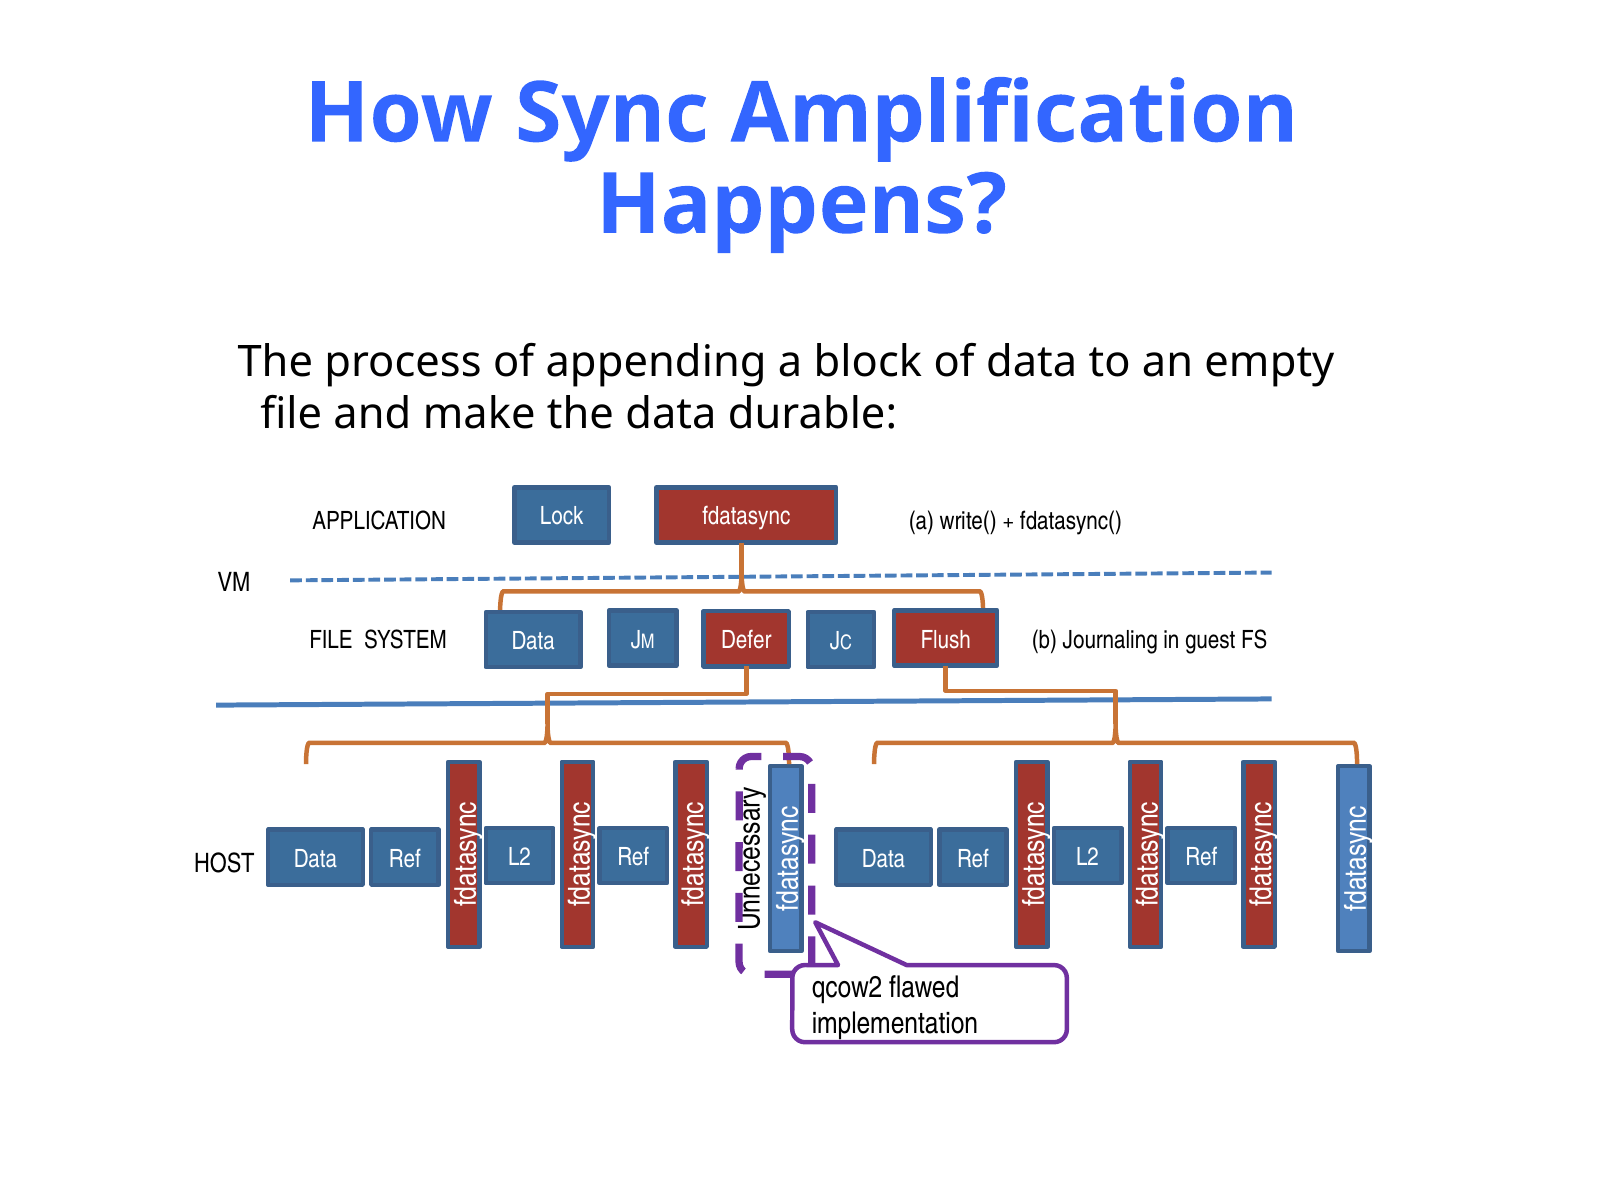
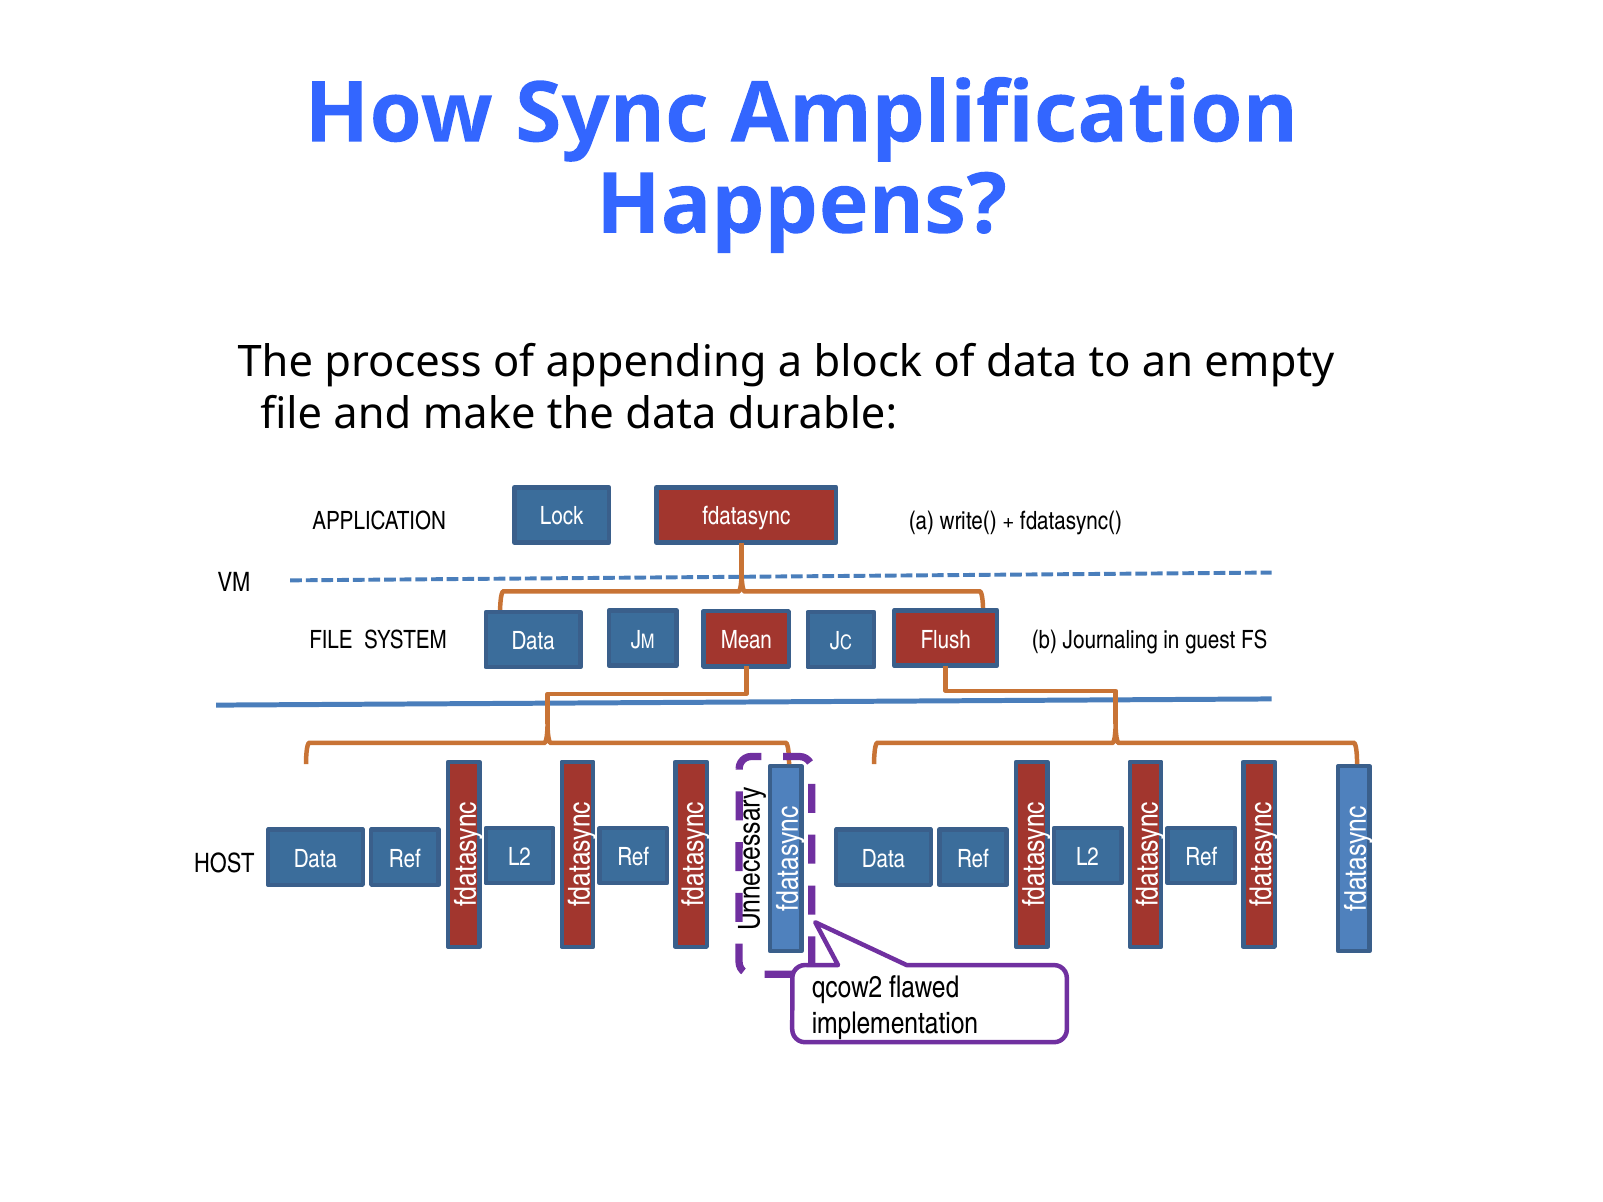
Defer: Defer -> Mean
